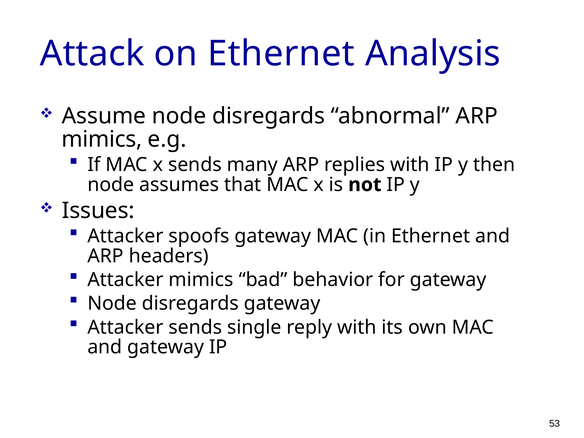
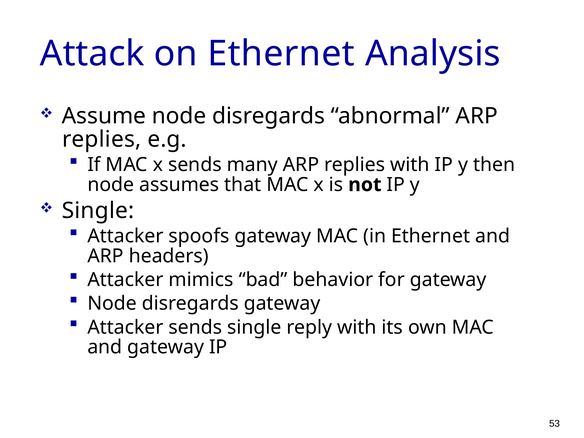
mimics at (102, 139): mimics -> replies
Issues at (98, 211): Issues -> Single
